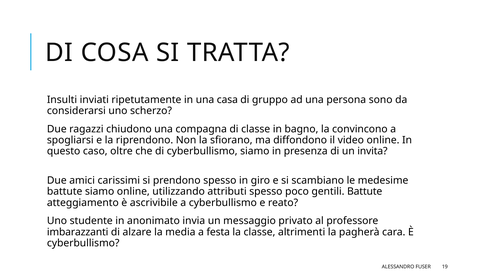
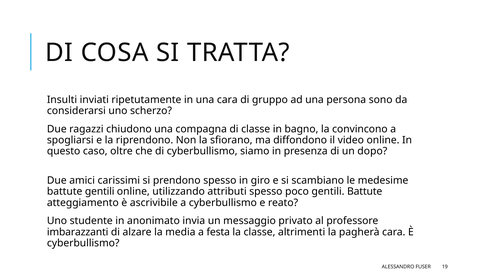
una casa: casa -> cara
invita: invita -> dopo
battute siamo: siamo -> gentili
